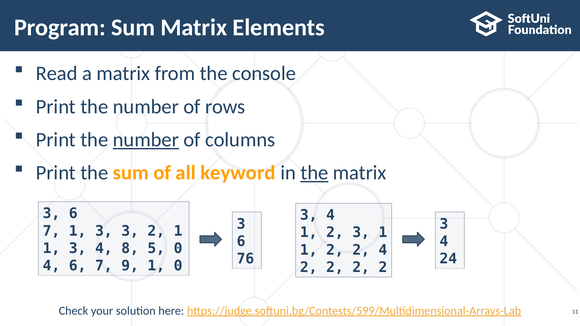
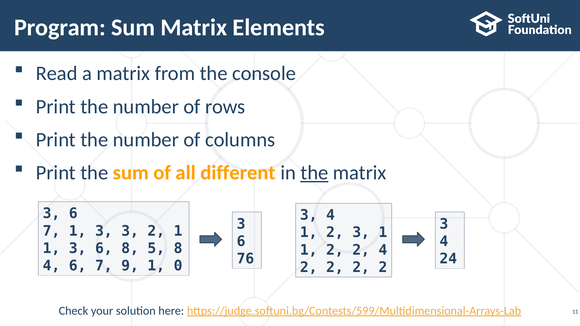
number at (146, 140) underline: present -> none
keyword: keyword -> different
1 3 4: 4 -> 6
5 0: 0 -> 8
